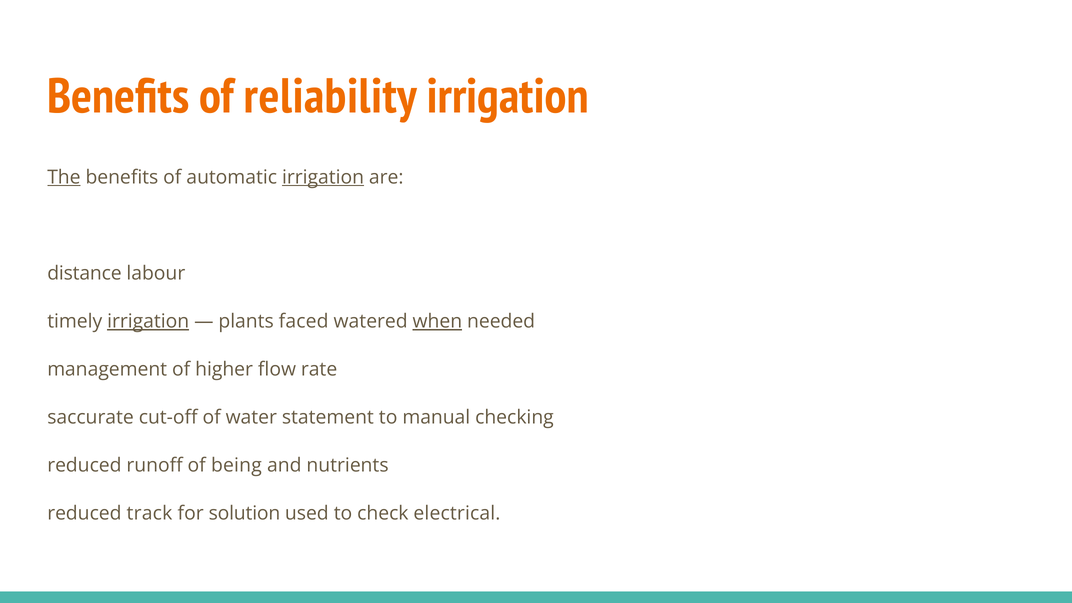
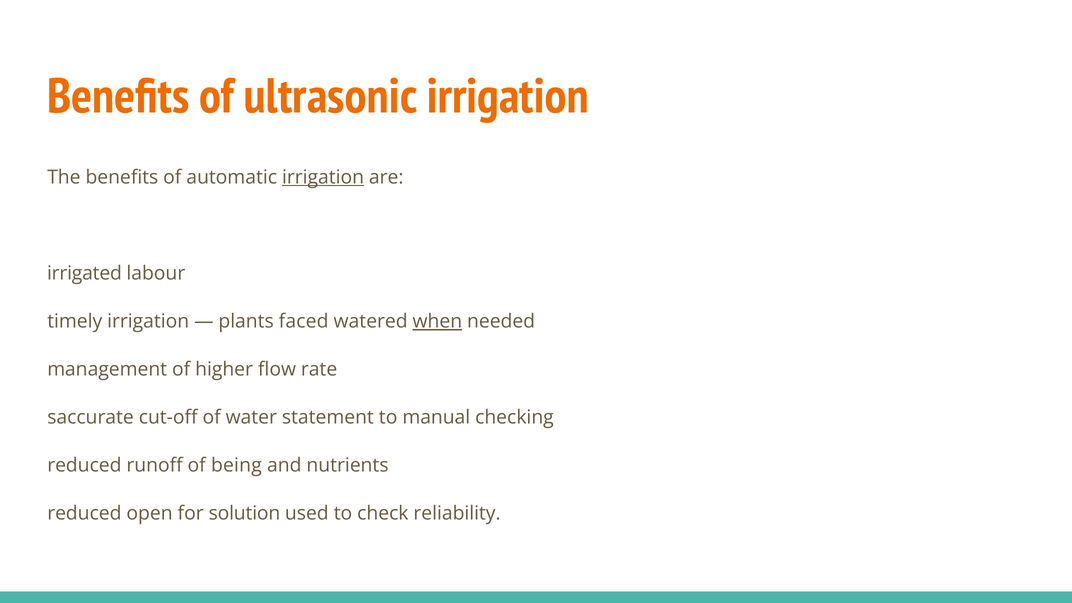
reliability: reliability -> ultrasonic
The underline: present -> none
distance: distance -> irrigated
irrigation at (148, 321) underline: present -> none
track: track -> open
electrical: electrical -> reliability
